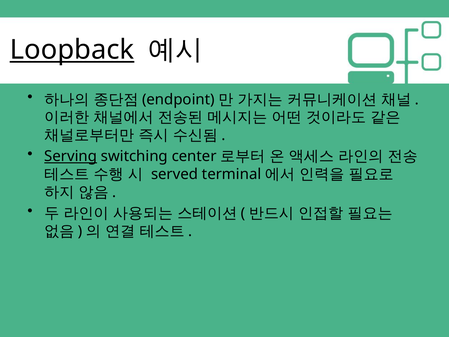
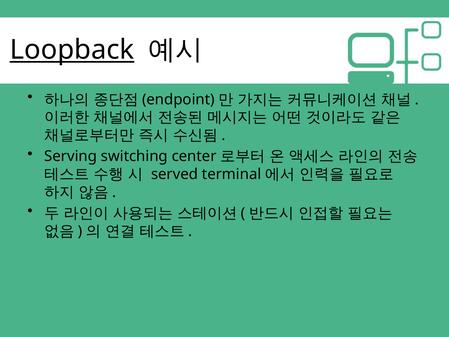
Serving underline: present -> none
